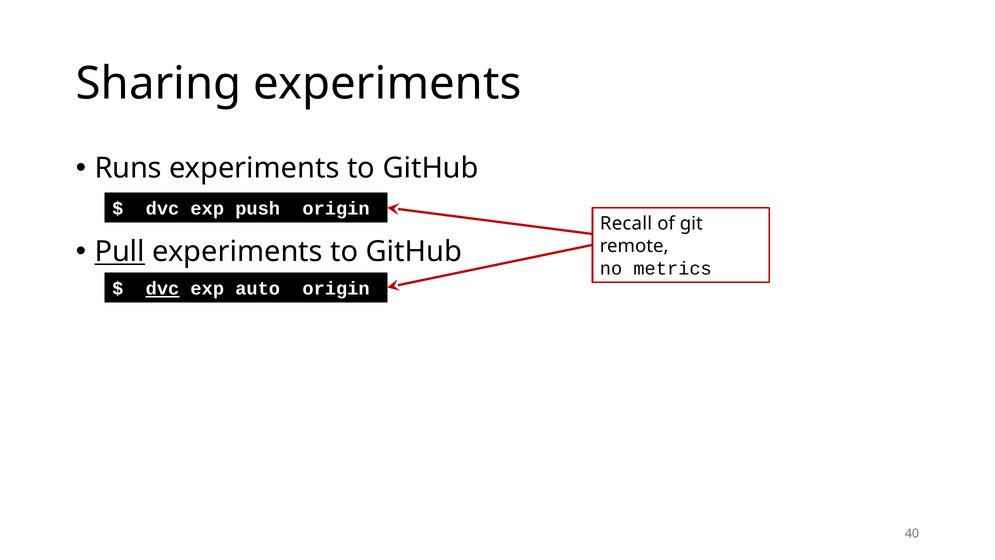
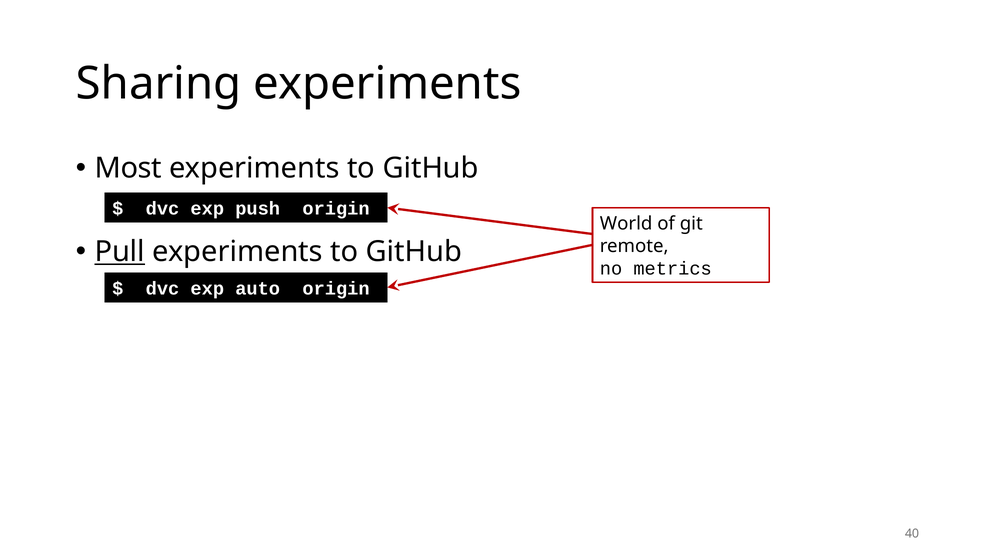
Runs: Runs -> Most
Recall: Recall -> World
dvc at (163, 289) underline: present -> none
